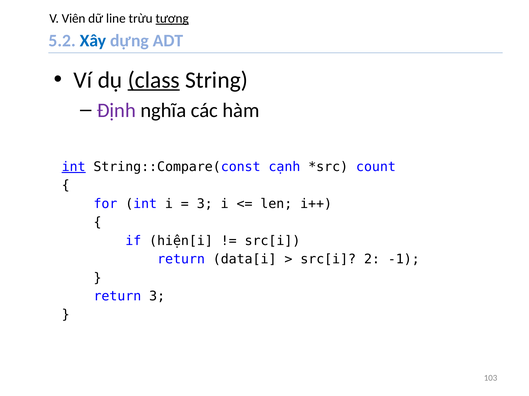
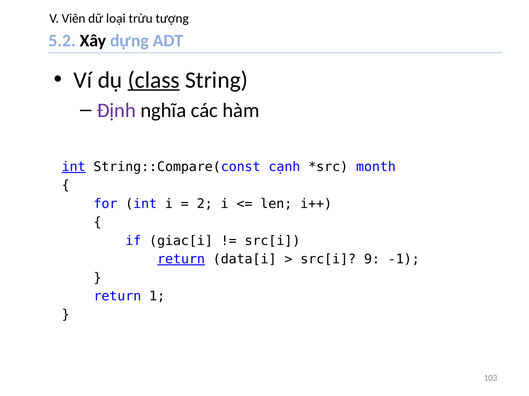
line: line -> loại
tượng underline: present -> none
Xây colour: blue -> black
count: count -> month
3 at (205, 204): 3 -> 2
hiện[i: hiện[i -> giac[i
return at (181, 260) underline: none -> present
2: 2 -> 9
return 3: 3 -> 1
